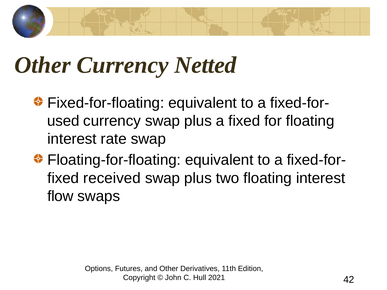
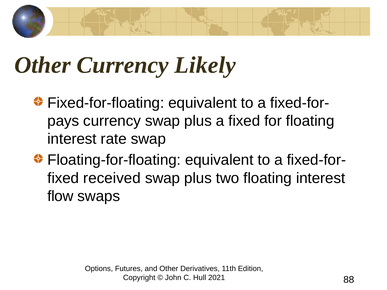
Netted: Netted -> Likely
used: used -> pays
42: 42 -> 88
